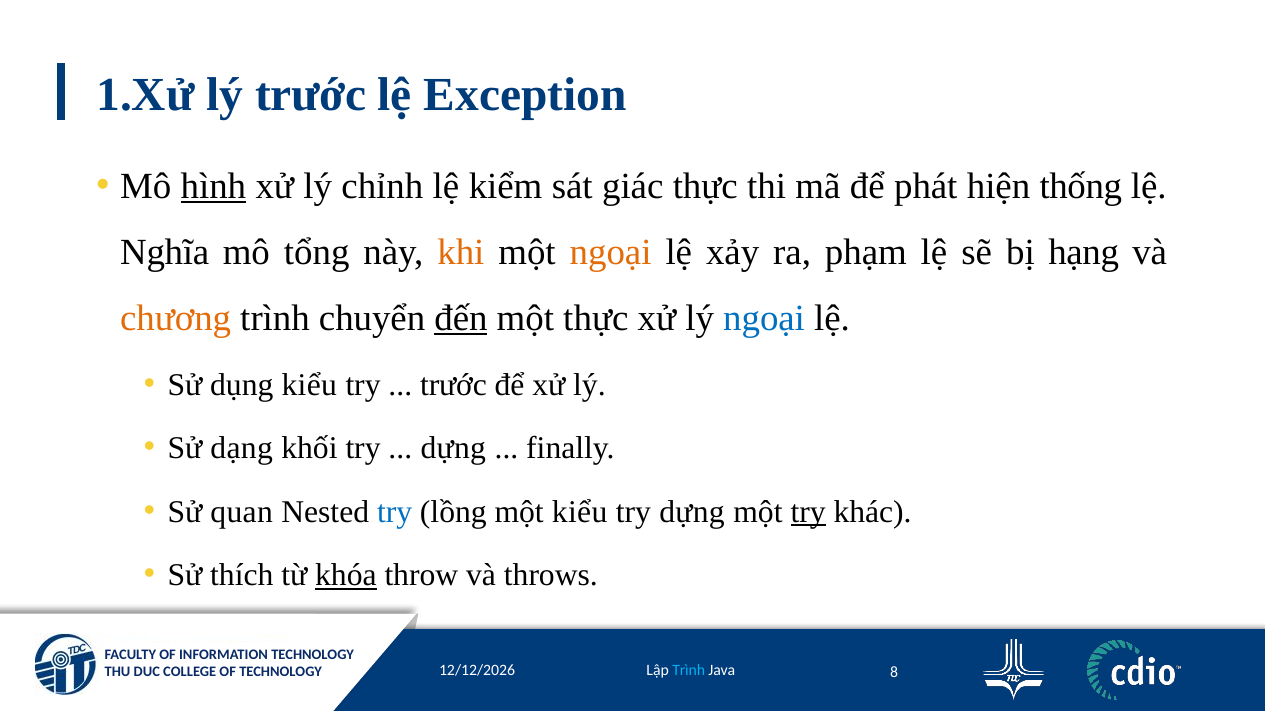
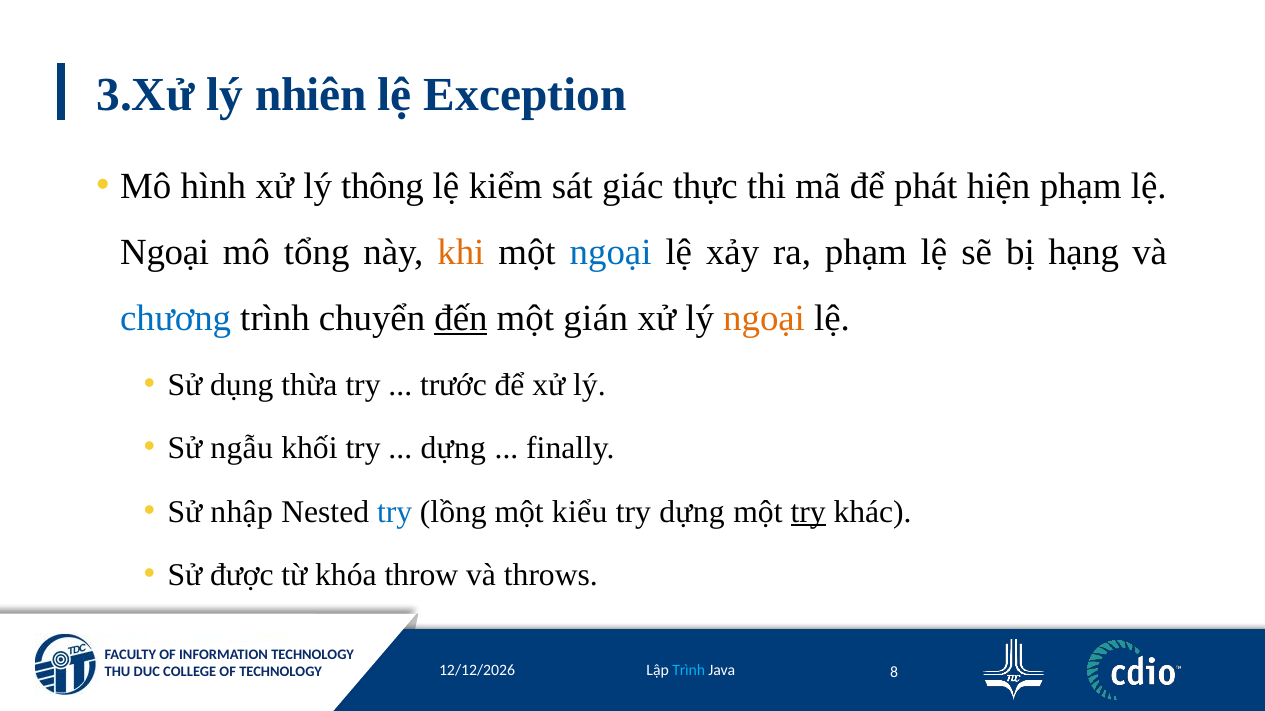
1.Xử: 1.Xử -> 3.Xử
lý trước: trước -> nhiên
hình underline: present -> none
chỉnh: chỉnh -> thông
hiện thống: thống -> phạm
Nghĩa at (165, 252): Nghĩa -> Ngoại
ngoại at (611, 252) colour: orange -> blue
chương colour: orange -> blue
một thực: thực -> gián
ngoại at (764, 319) colour: blue -> orange
dụng kiểu: kiểu -> thừa
dạng: dạng -> ngẫu
quan: quan -> nhập
thích: thích -> được
khóa underline: present -> none
